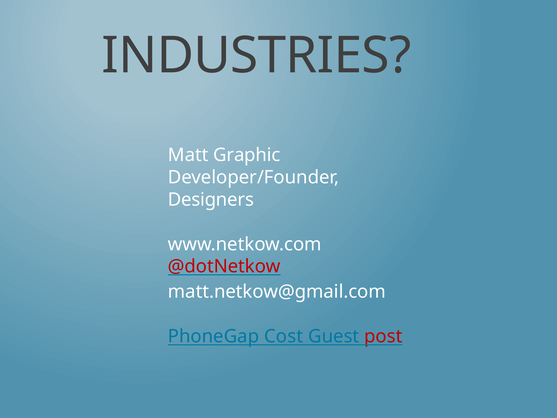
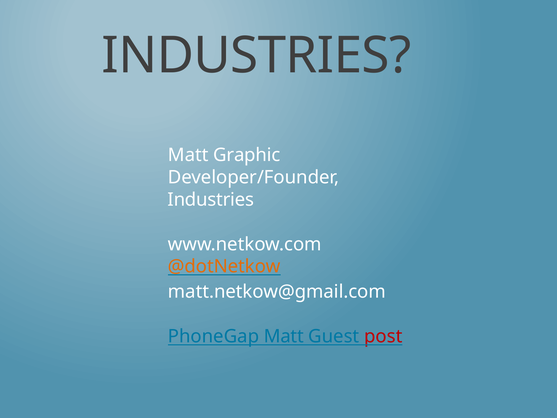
Designers at (211, 200): Designers -> Industries
@dotNetkow colour: red -> orange
PhoneGap Cost: Cost -> Matt
